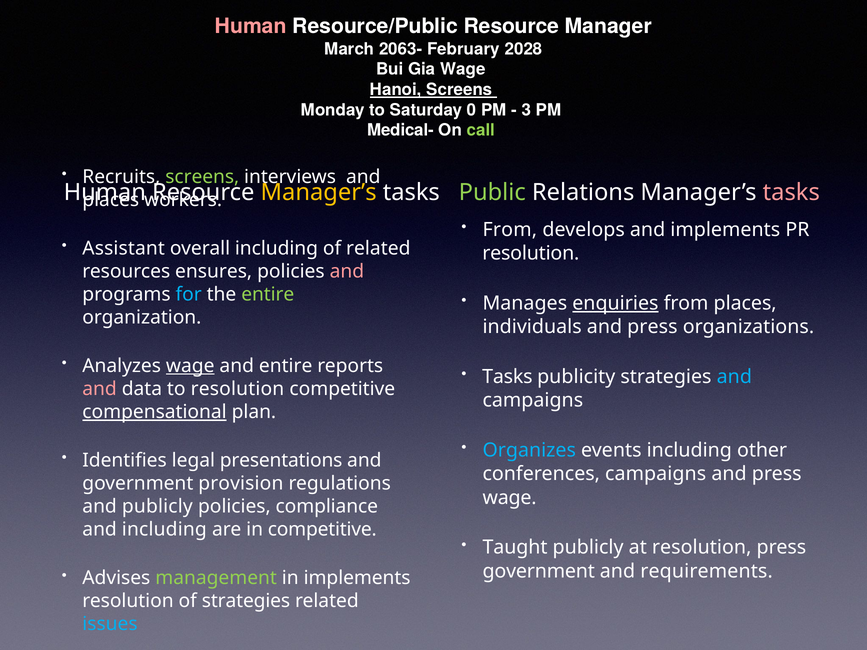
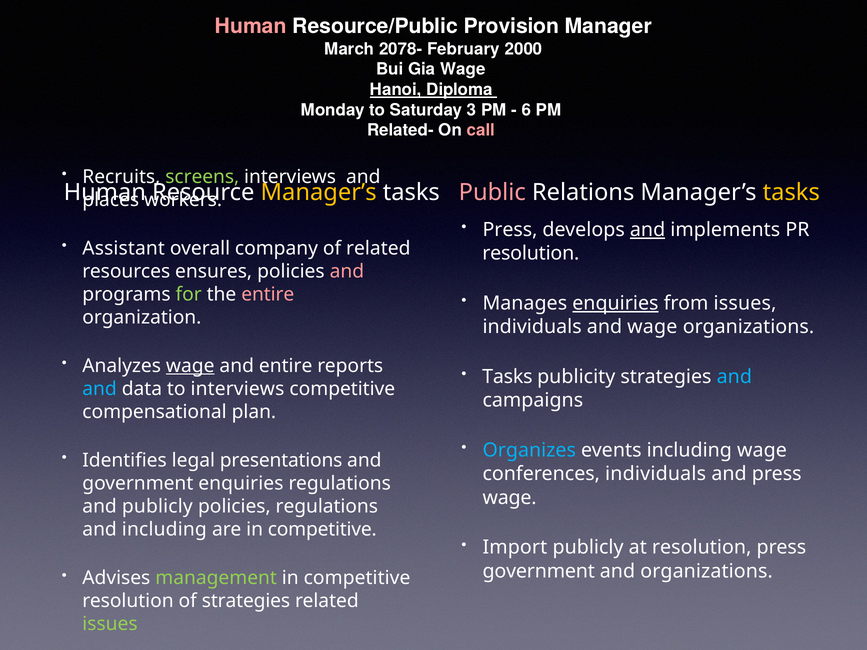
Resource/Public Resource: Resource -> Provision
2063-: 2063- -> 2078-
2028: 2028 -> 2000
Hanoi Screens: Screens -> Diploma
0: 0 -> 3
3: 3 -> 6
Medical-: Medical- -> Related-
call colour: light green -> pink
Public colour: light green -> pink
tasks at (791, 193) colour: pink -> yellow
From at (510, 230): From -> Press
and at (648, 230) underline: none -> present
overall including: including -> company
for colour: light blue -> light green
entire at (268, 294) colour: light green -> pink
from places: places -> issues
individuals and press: press -> wage
and at (100, 389) colour: pink -> light blue
to resolution: resolution -> interviews
compensational underline: present -> none
including other: other -> wage
conferences campaigns: campaigns -> individuals
government provision: provision -> enquiries
policies compliance: compliance -> regulations
Taught: Taught -> Import
and requirements: requirements -> organizations
implements at (357, 578): implements -> competitive
issues at (110, 624) colour: light blue -> light green
